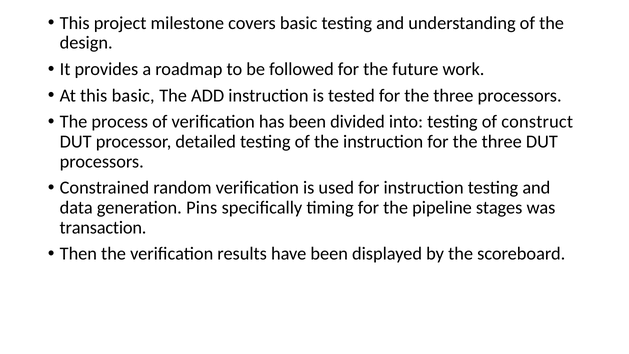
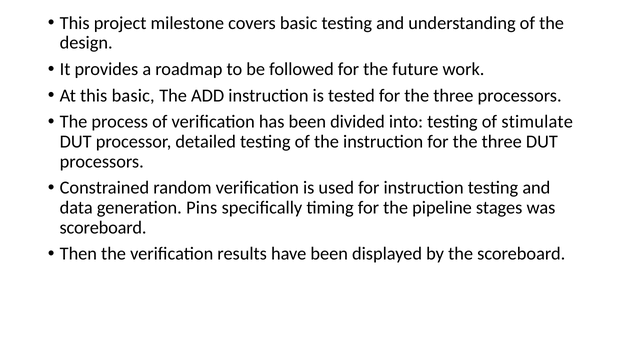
construct: construct -> stimulate
transaction at (103, 227): transaction -> scoreboard
